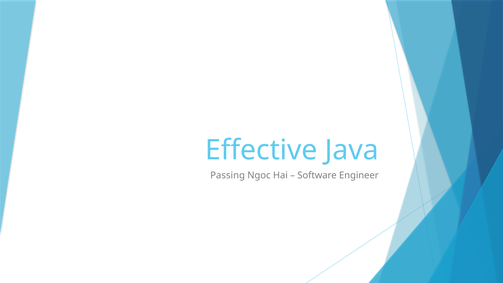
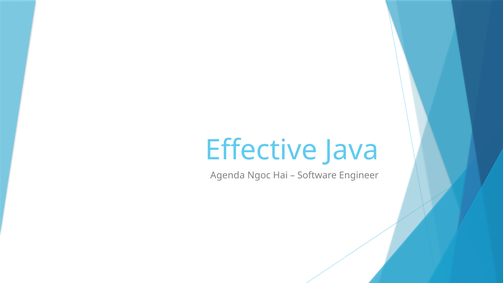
Passing: Passing -> Agenda
